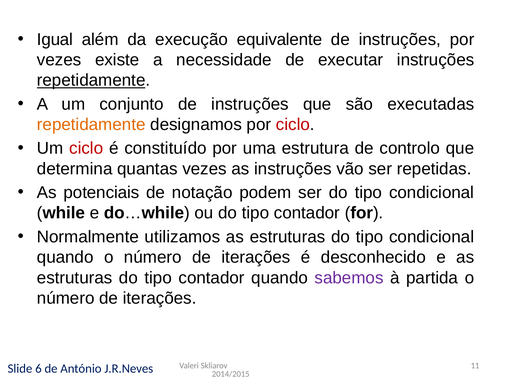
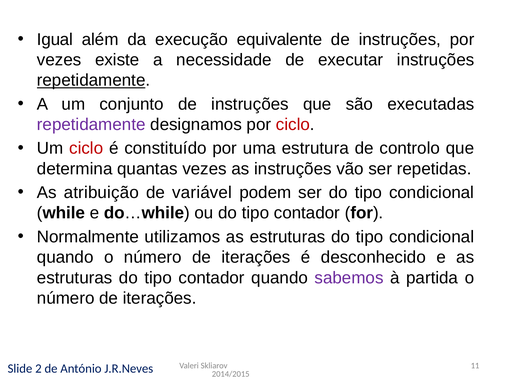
repetidamente at (91, 124) colour: orange -> purple
potenciais: potenciais -> atribuição
notação: notação -> variável
6: 6 -> 2
